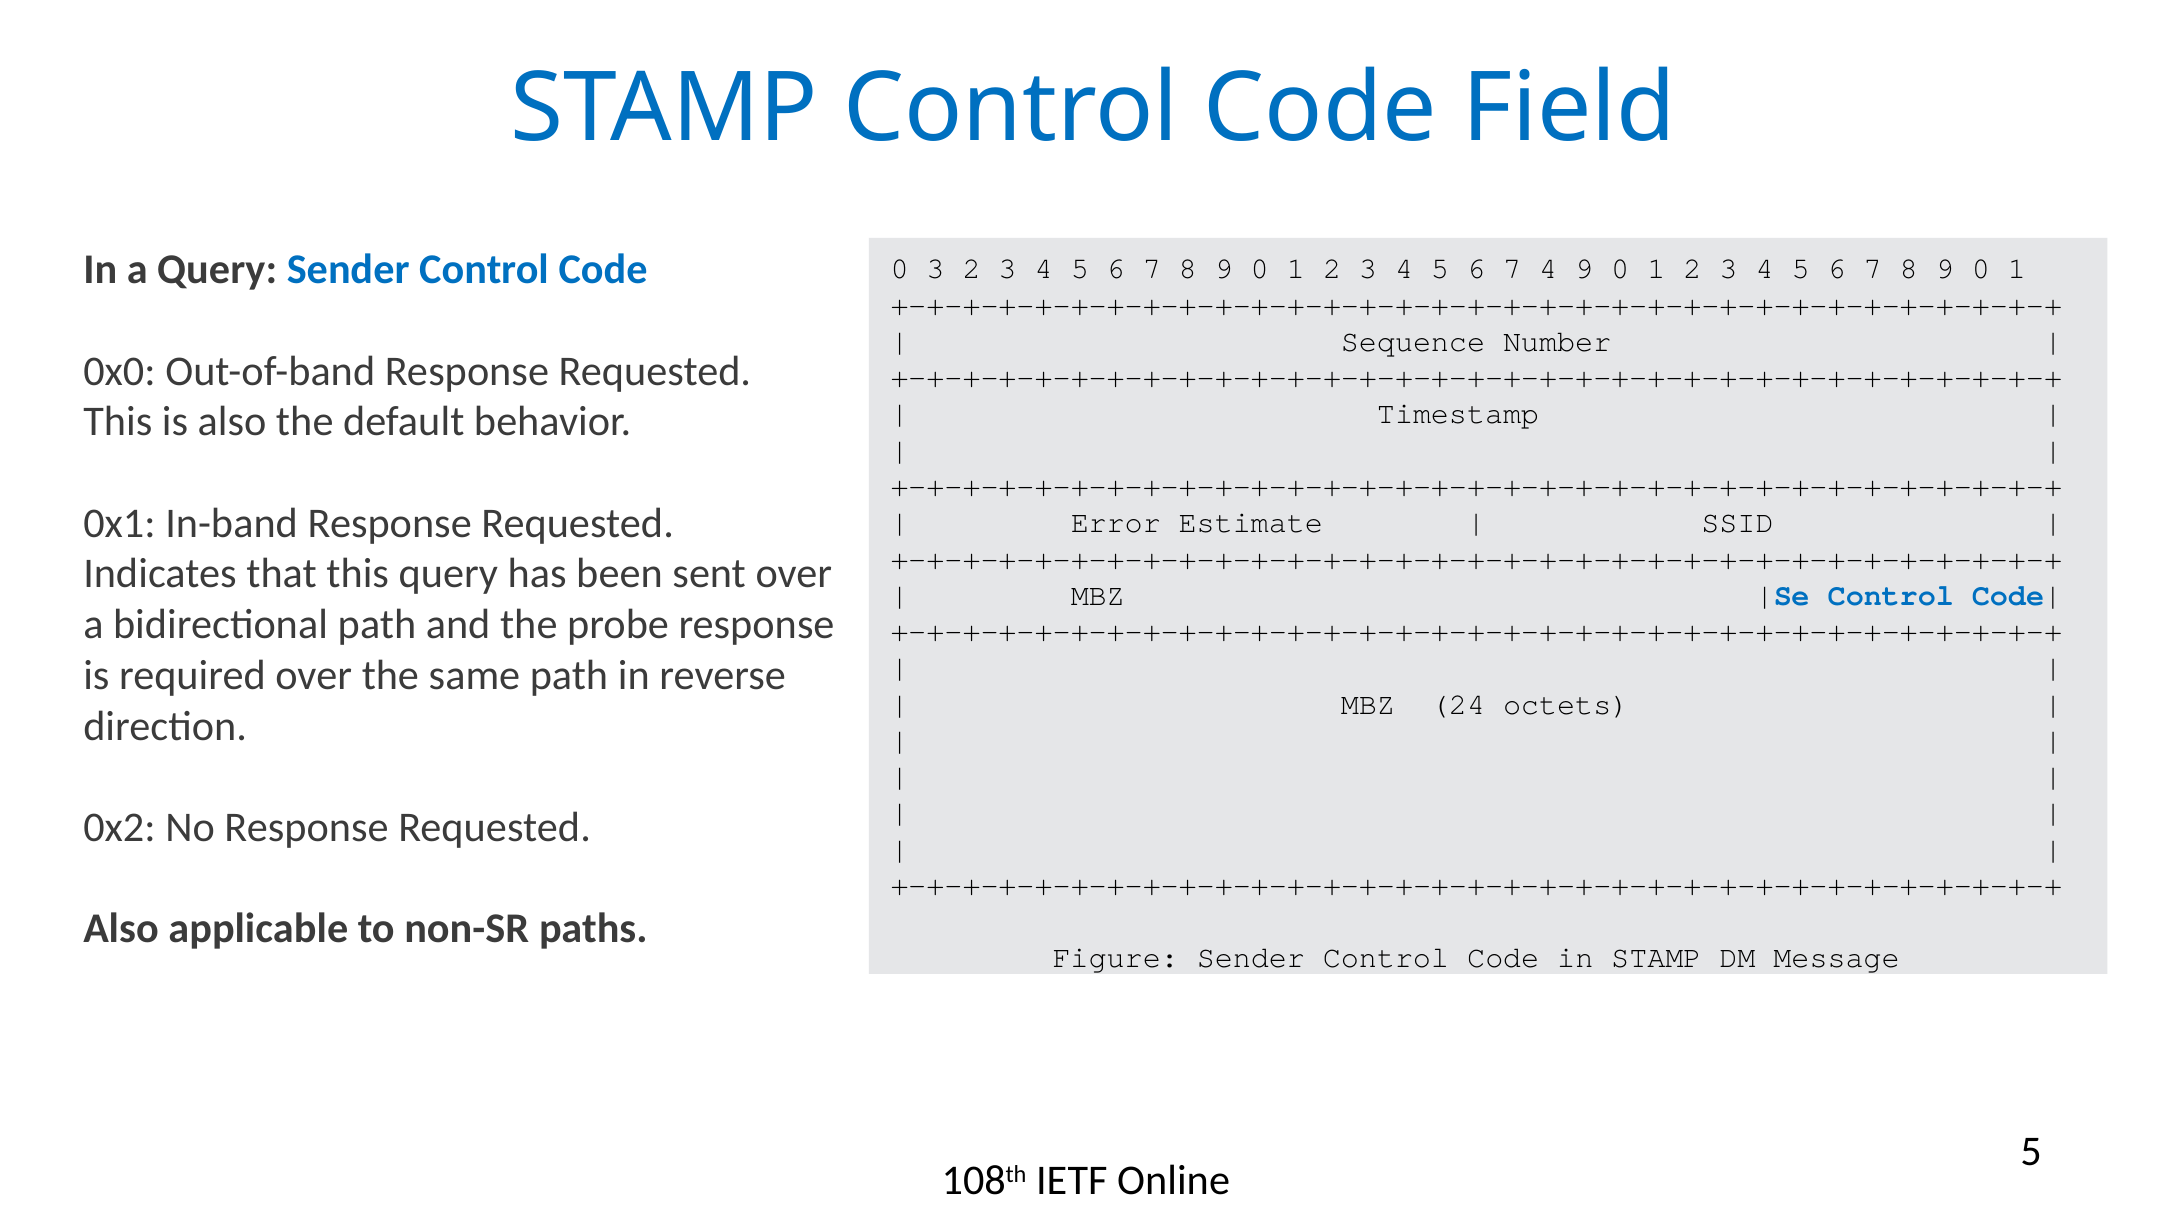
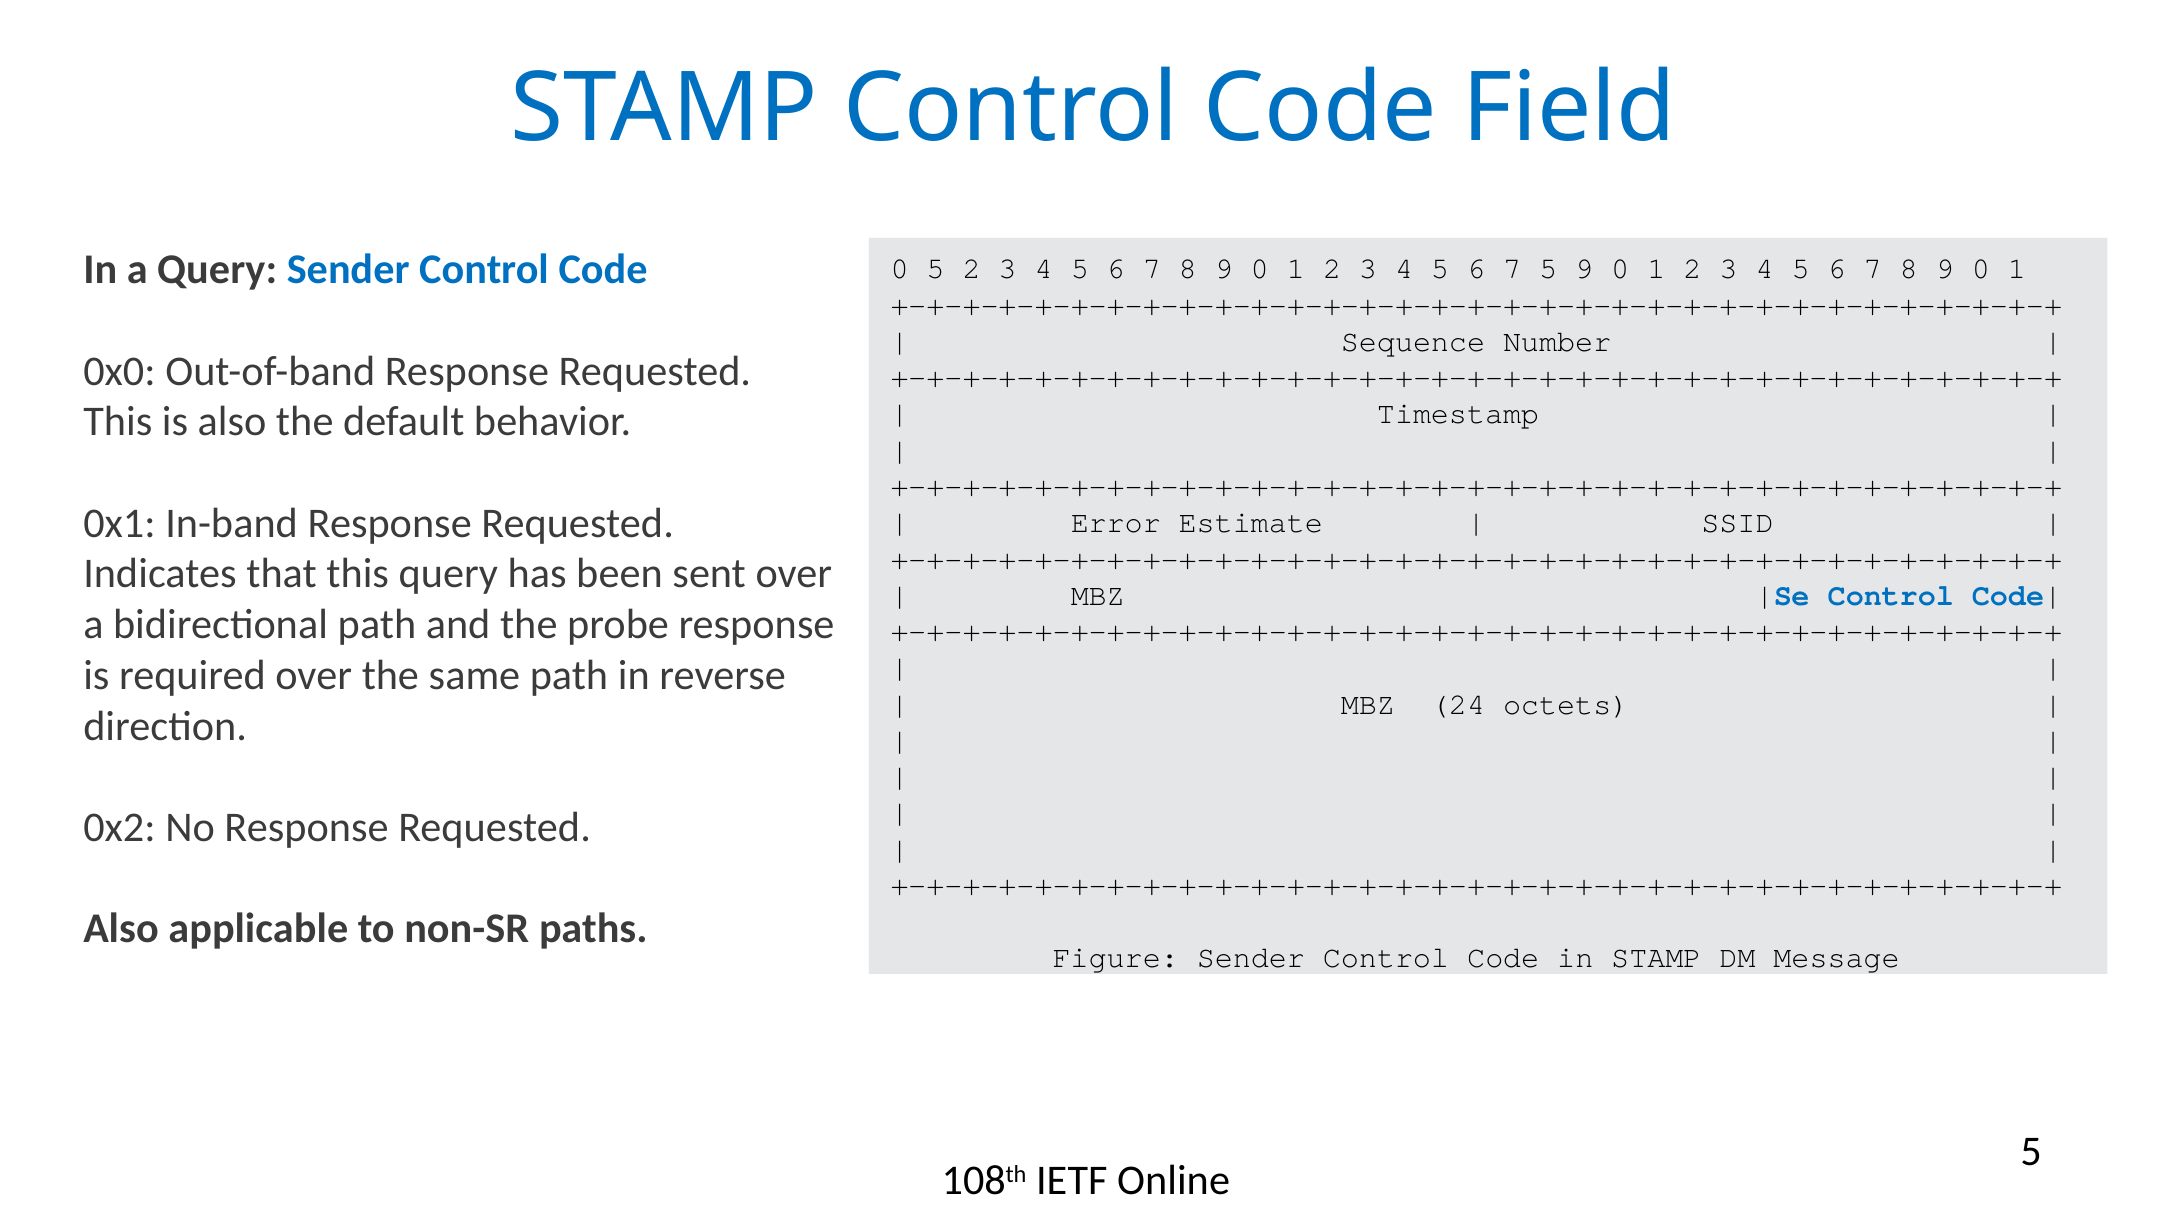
0 3: 3 -> 5
7 4: 4 -> 5
